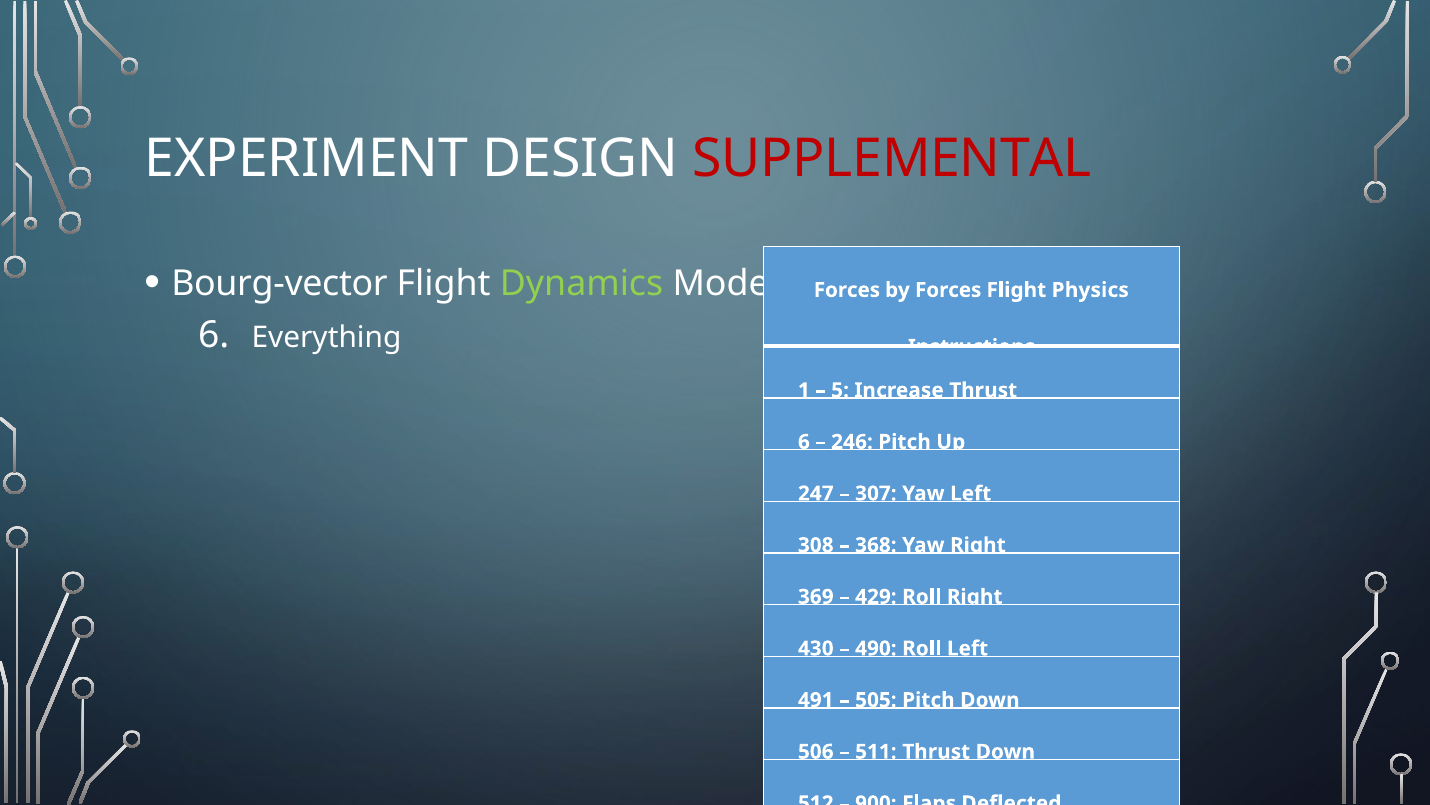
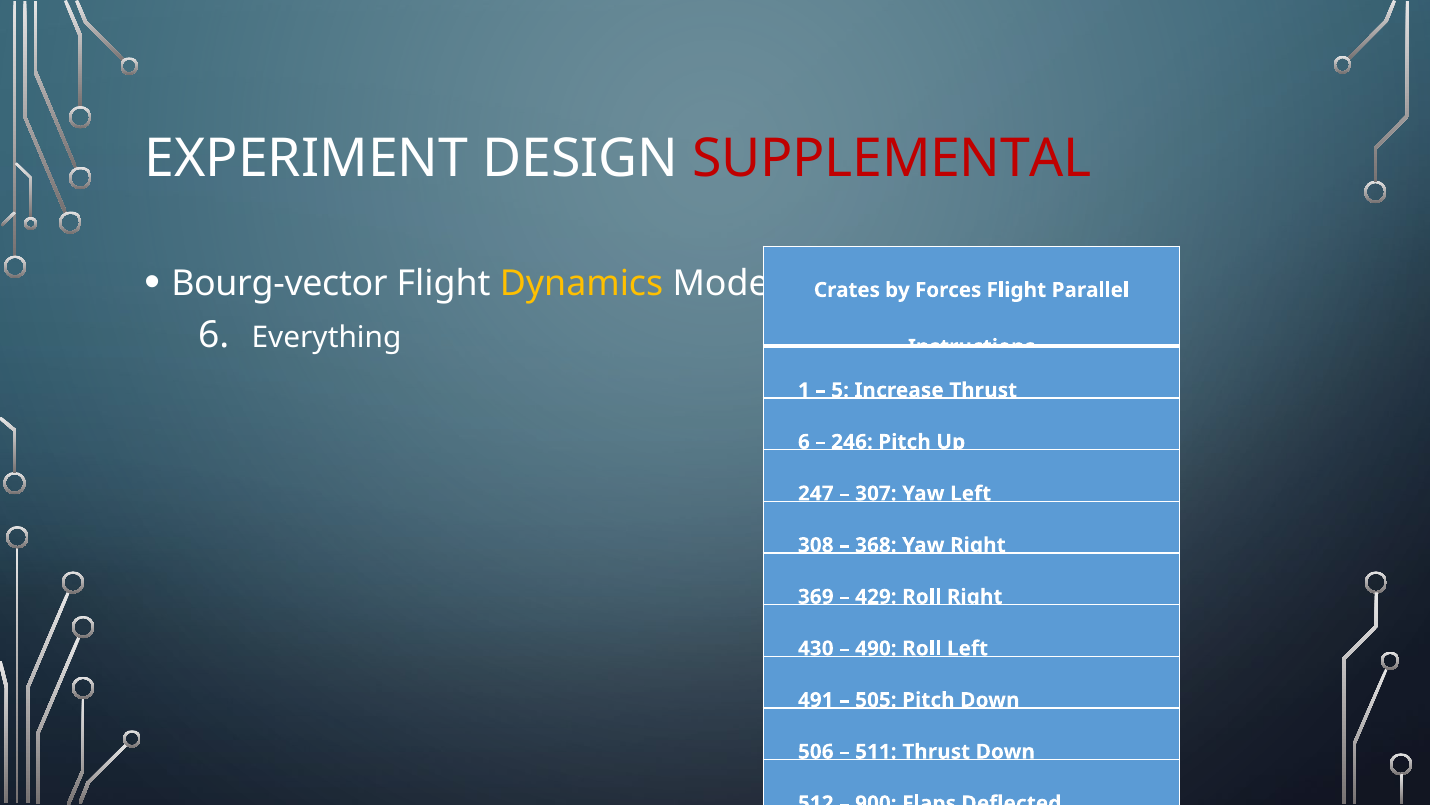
Dynamics colour: light green -> yellow
Forces at (847, 290): Forces -> Crates
Physics: Physics -> Parallel
